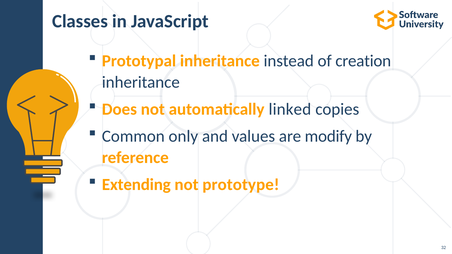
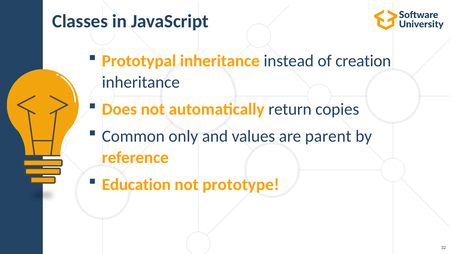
linked: linked -> return
modify: modify -> parent
Extending: Extending -> Education
